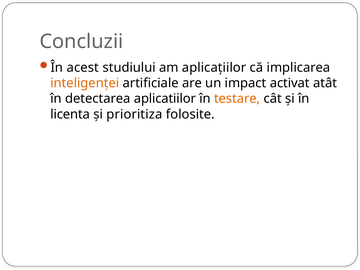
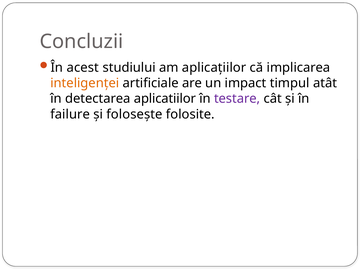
activat: activat -> timpul
testare colour: orange -> purple
licenta: licenta -> failure
prioritiza: prioritiza -> folosește
